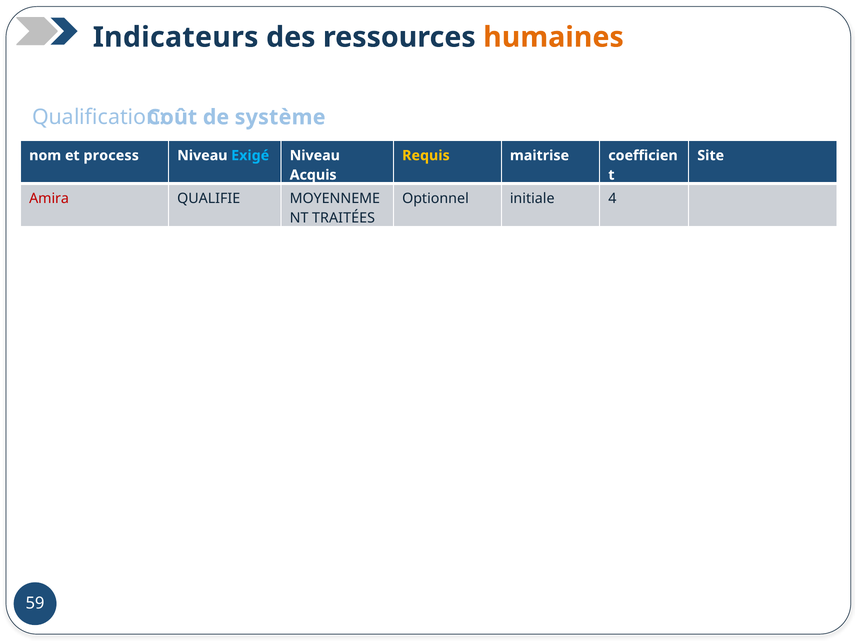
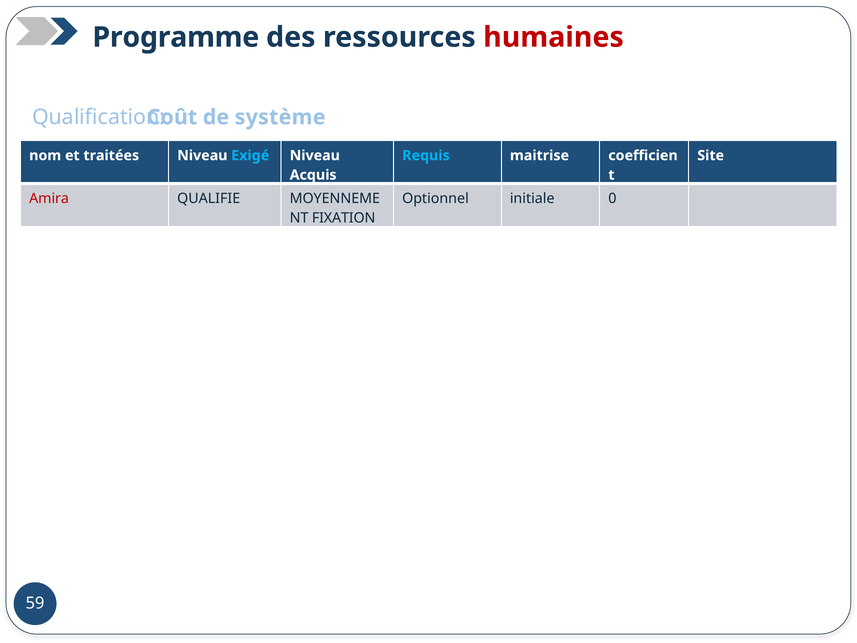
Indicateurs: Indicateurs -> Programme
humaines colour: orange -> red
process: process -> traitées
Requis colour: yellow -> light blue
4: 4 -> 0
TRAITÉES: TRAITÉES -> FIXATION
